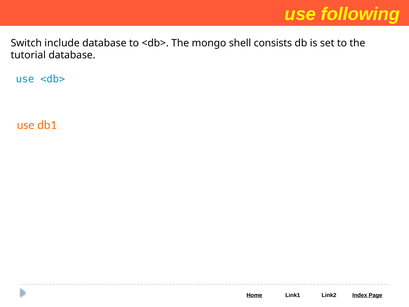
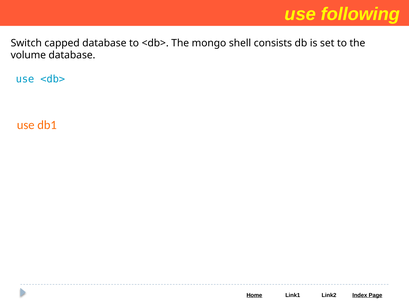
include: include -> capped
tutorial: tutorial -> volume
